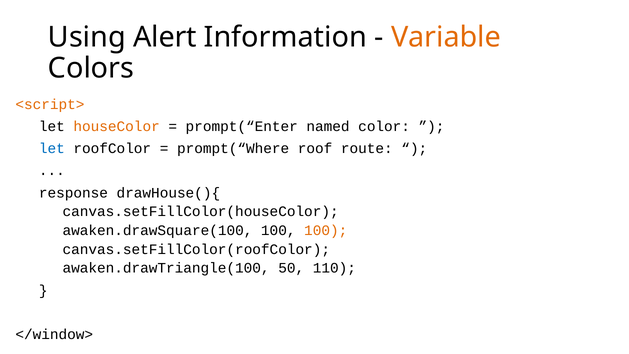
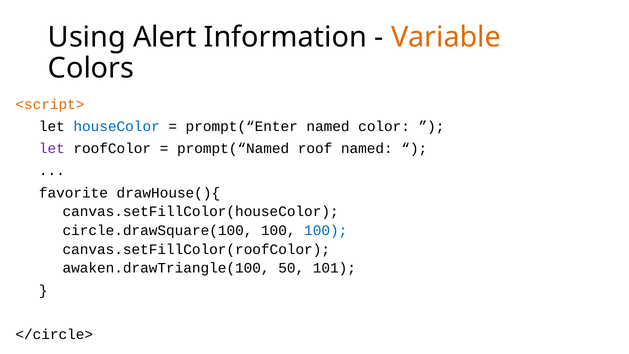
houseColor colour: orange -> blue
let at (52, 148) colour: blue -> purple
prompt(“Where: prompt(“Where -> prompt(“Named
roof route: route -> named
response: response -> favorite
awaken.drawSquare(100: awaken.drawSquare(100 -> circle.drawSquare(100
100 at (326, 230) colour: orange -> blue
110: 110 -> 101
</window>: </window> -> </circle>
